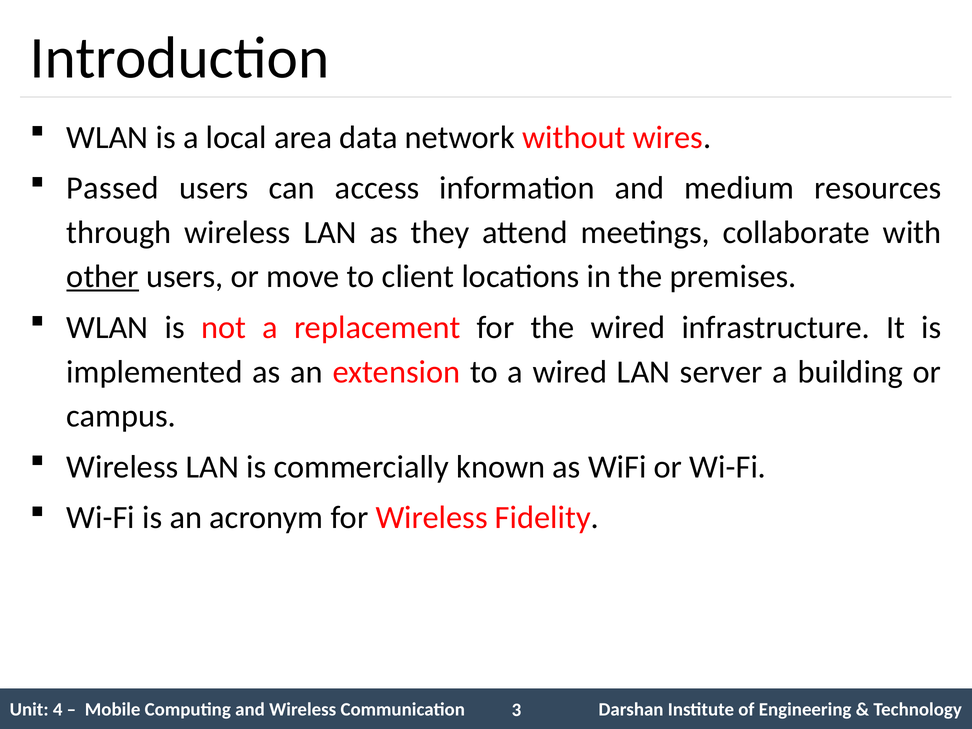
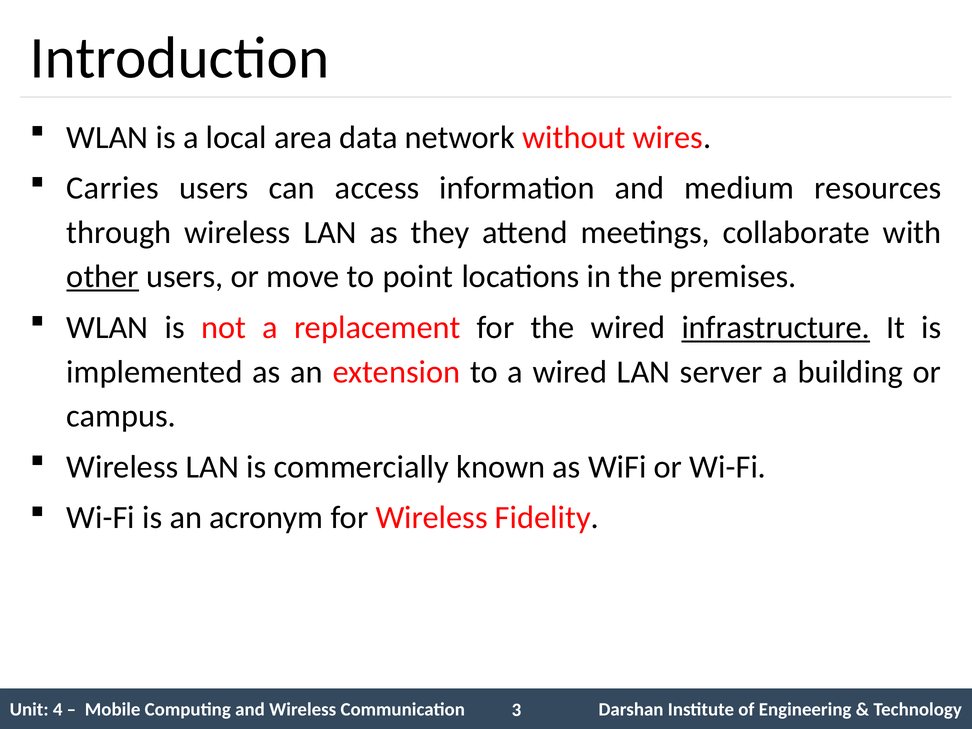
Passed: Passed -> Carries
client: client -> point
infrastructure underline: none -> present
